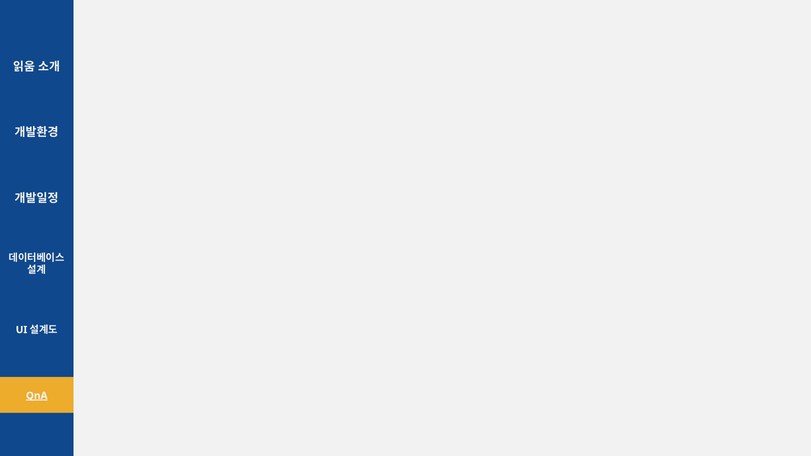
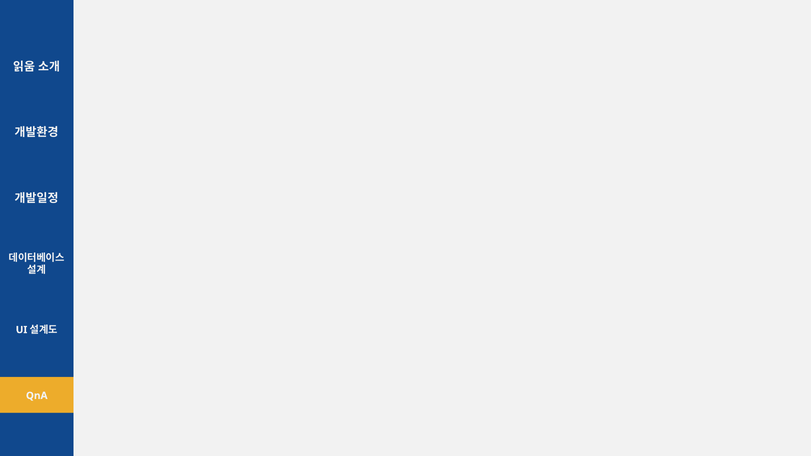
QnA underline: present -> none
